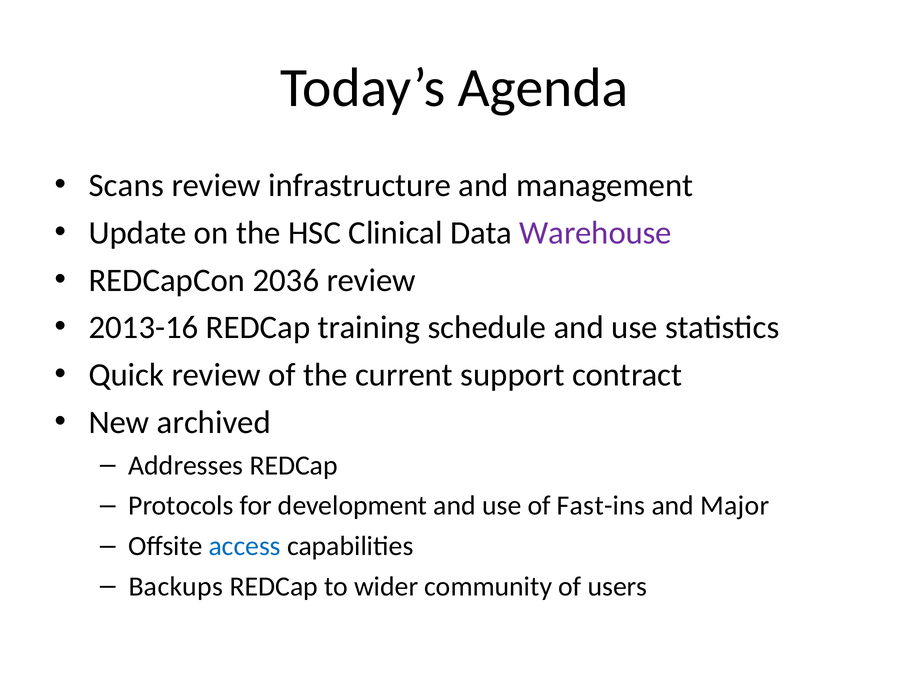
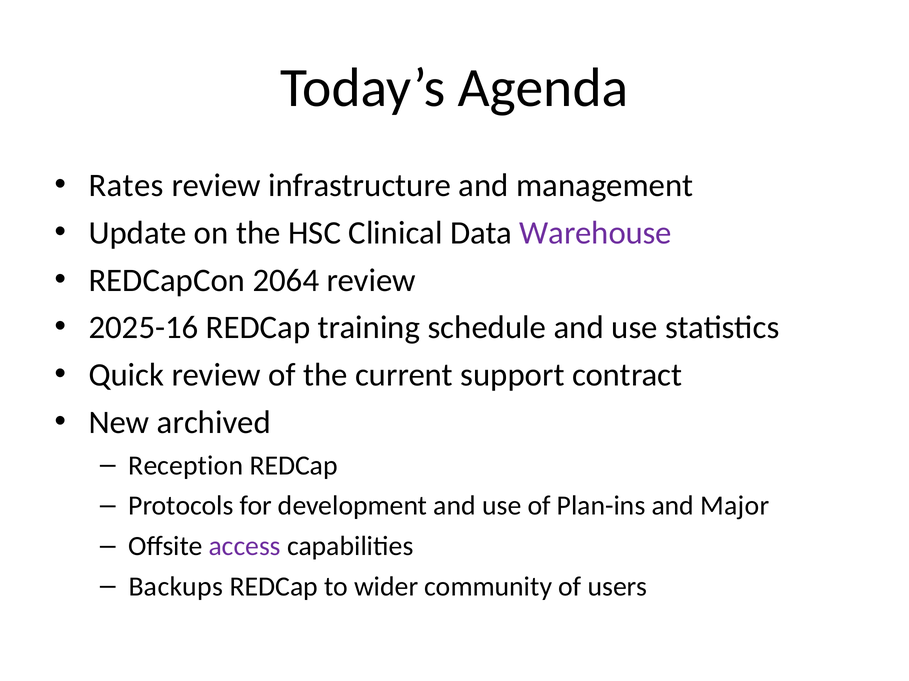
Scans: Scans -> Rates
2036: 2036 -> 2064
2013-16: 2013-16 -> 2025-16
Addresses: Addresses -> Reception
Fast-ins: Fast-ins -> Plan-ins
access colour: blue -> purple
